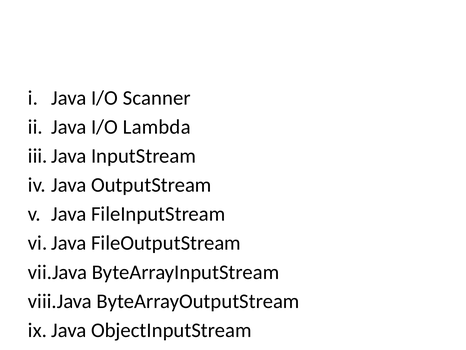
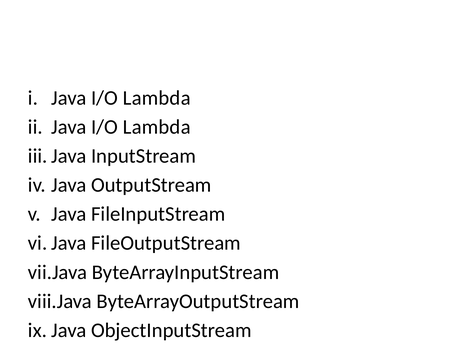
Scanner at (157, 98): Scanner -> Lambda
